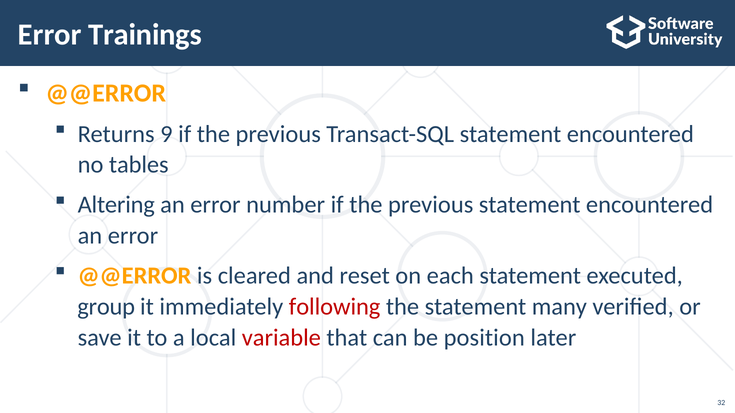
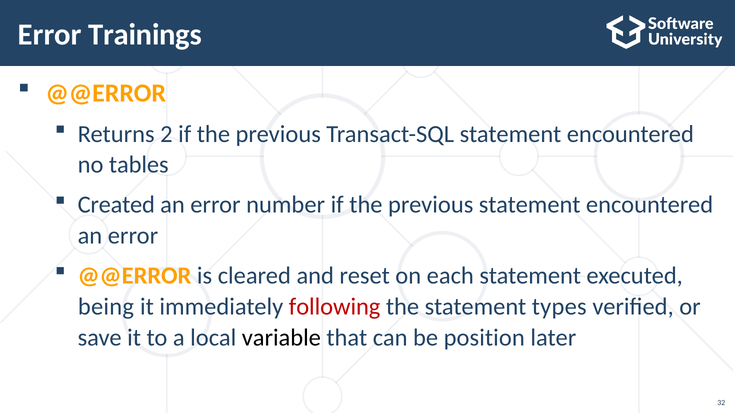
9: 9 -> 2
Altering: Altering -> Created
group: group -> being
many: many -> types
variable colour: red -> black
